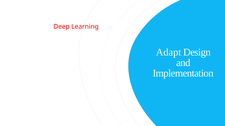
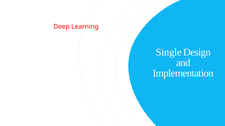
Adapt: Adapt -> Single
